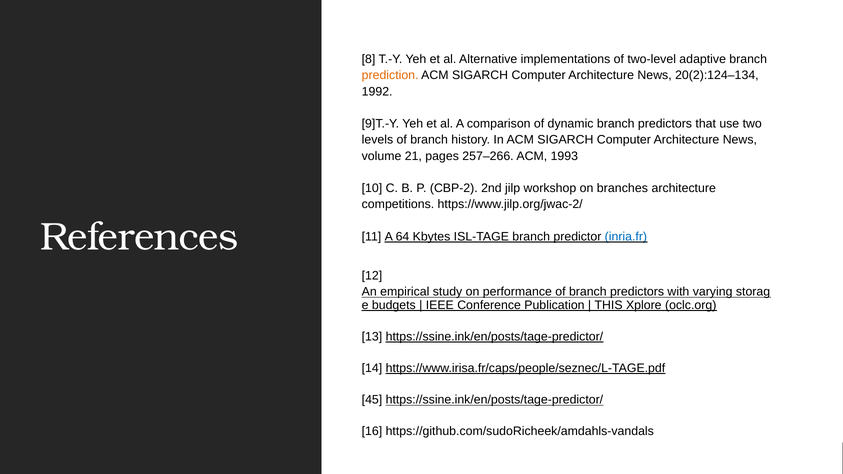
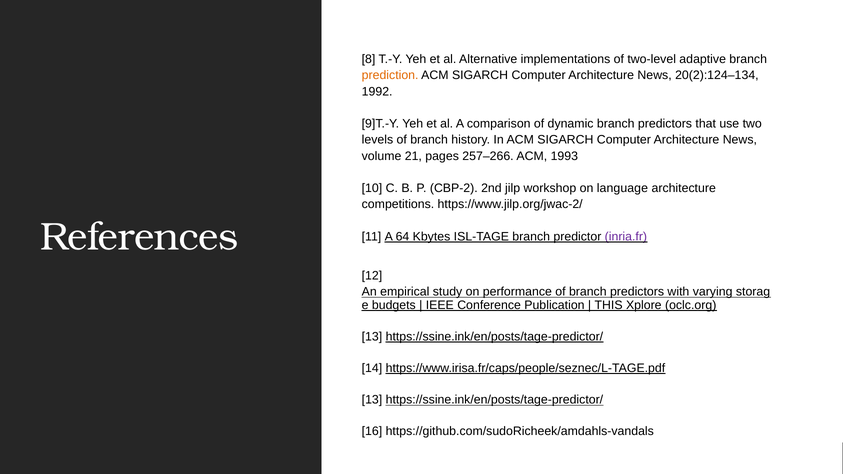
branches: branches -> language
inria.fr colour: blue -> purple
45 at (372, 400): 45 -> 13
